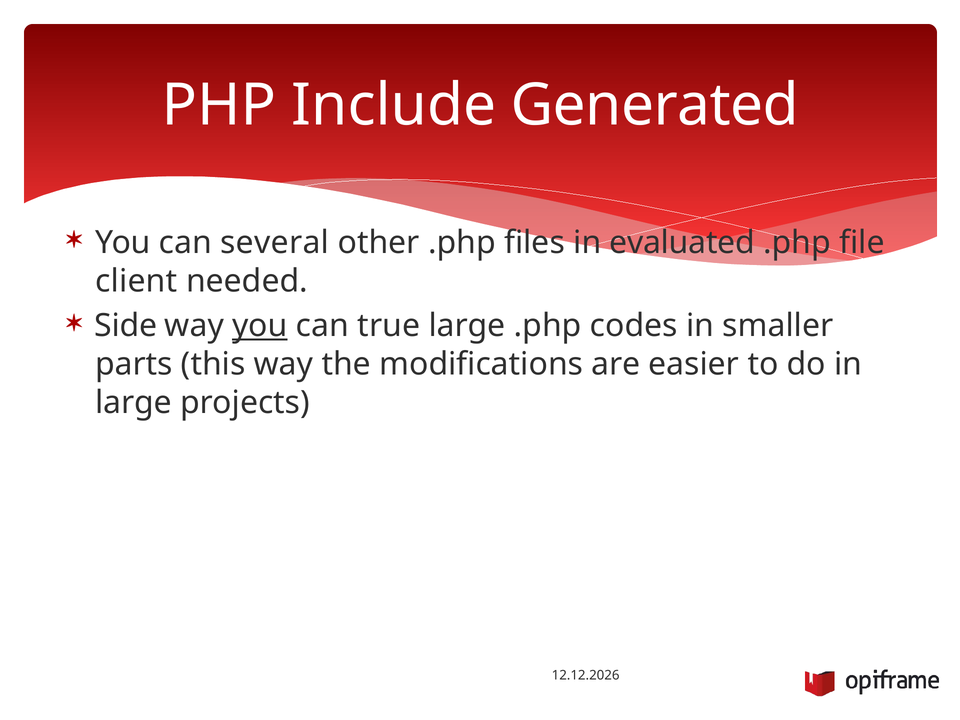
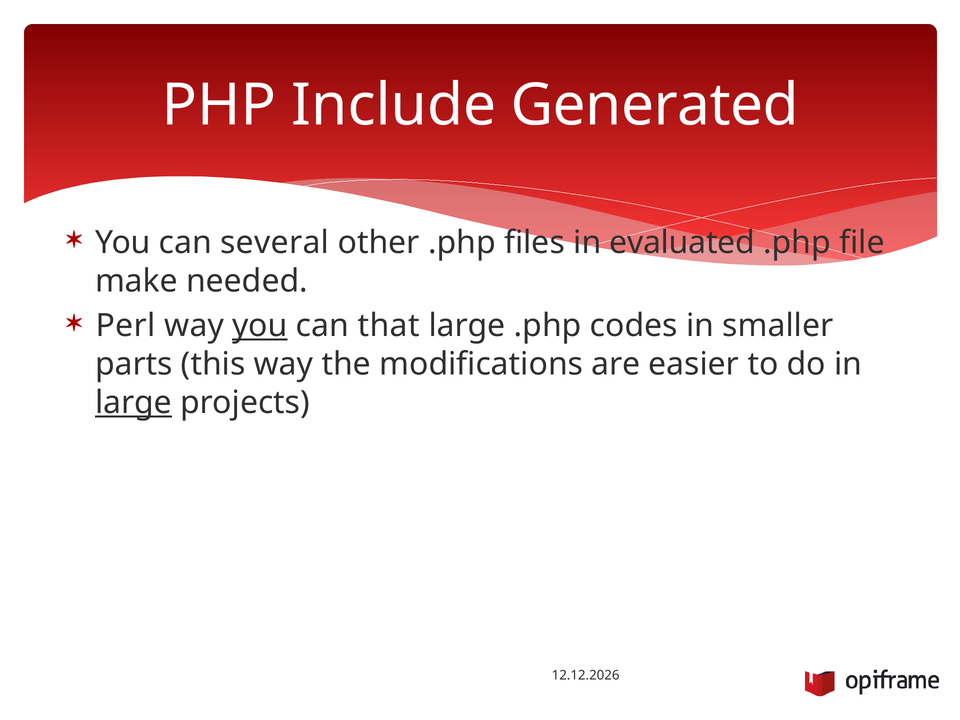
client: client -> make
Side: Side -> Perl
true: true -> that
large at (133, 403) underline: none -> present
